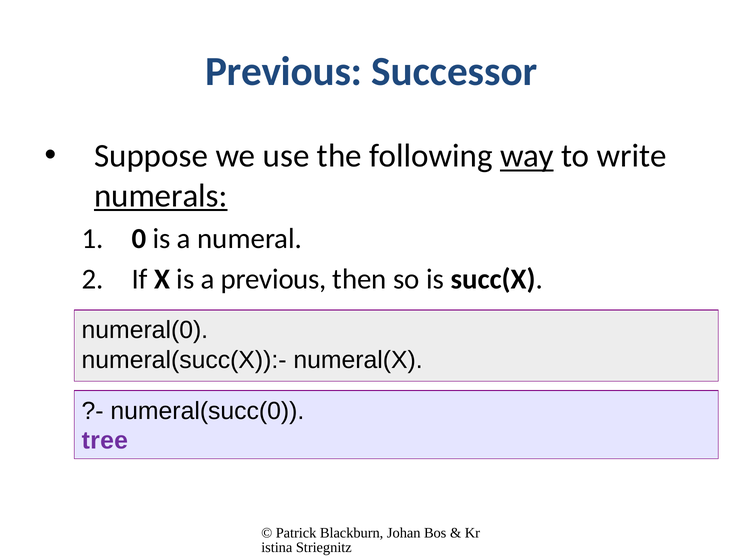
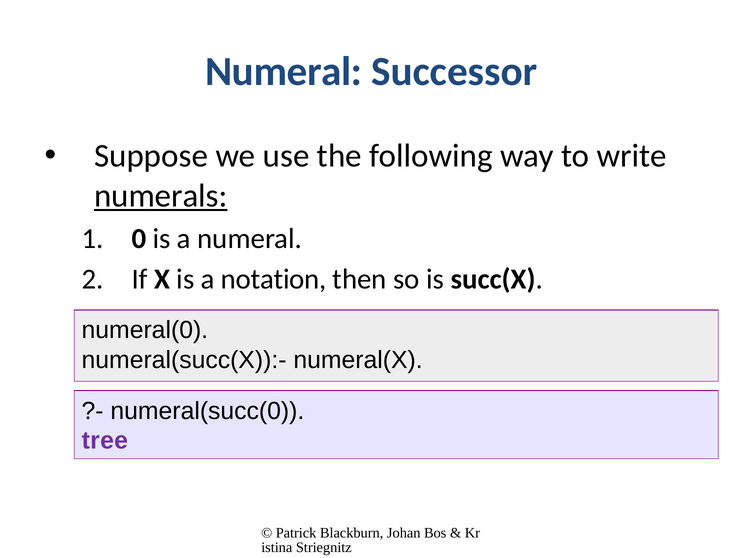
Previous at (284, 72): Previous -> Numeral
way underline: present -> none
a previous: previous -> notation
